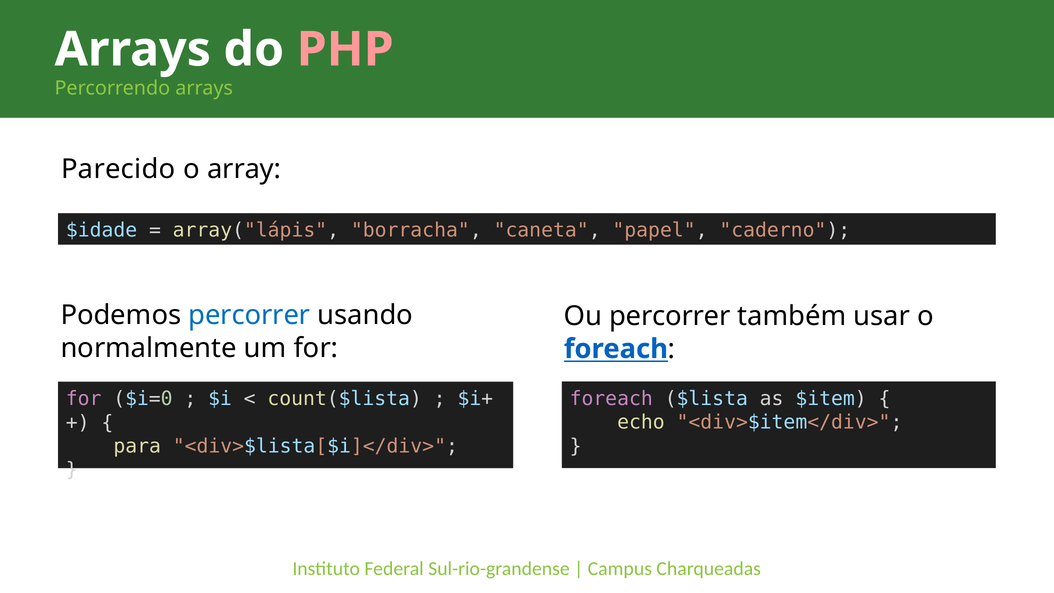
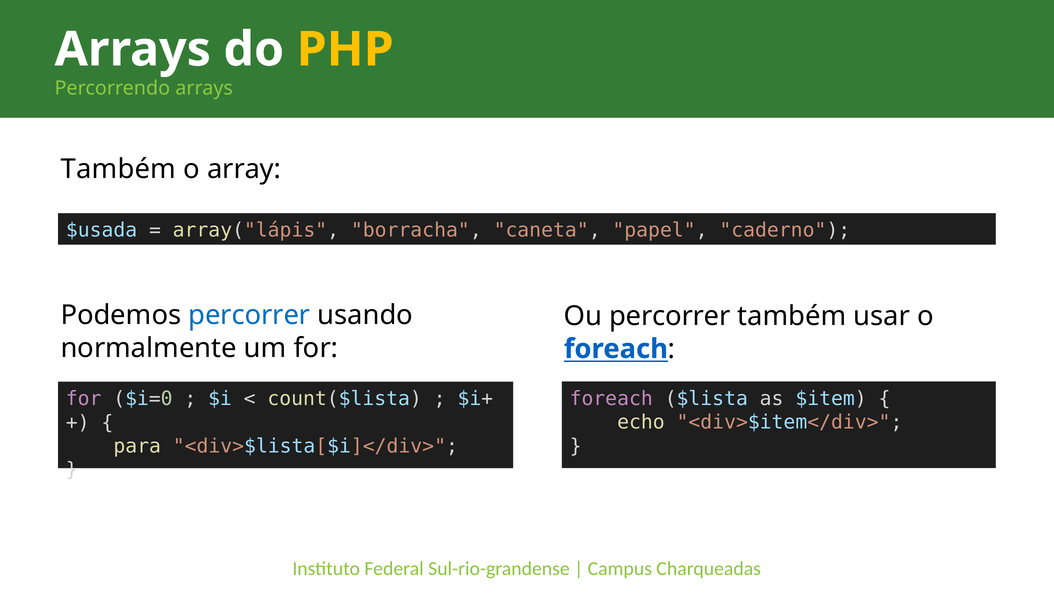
PHP colour: pink -> yellow
Parecido at (118, 169): Parecido -> Também
$idade: $idade -> $usada
